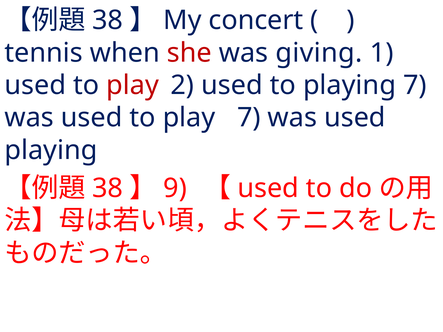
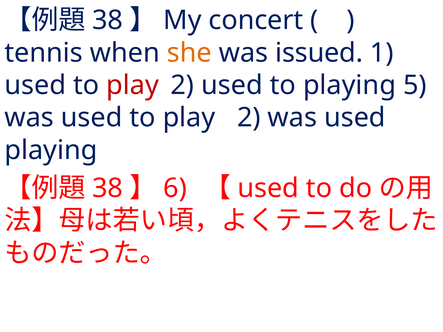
she colour: red -> orange
giving: giving -> issued
playing 7: 7 -> 5
7 at (249, 118): 7 -> 2
9: 9 -> 6
